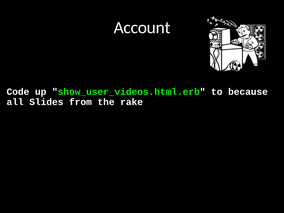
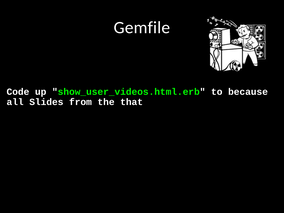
Account: Account -> Gemfile
rake: rake -> that
